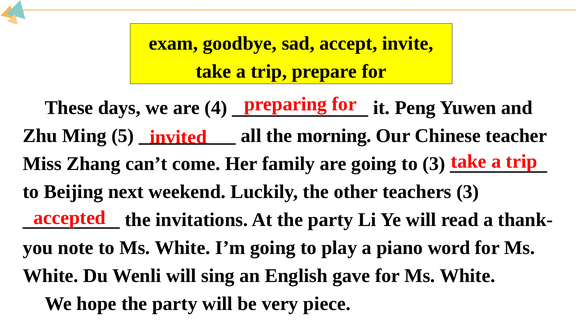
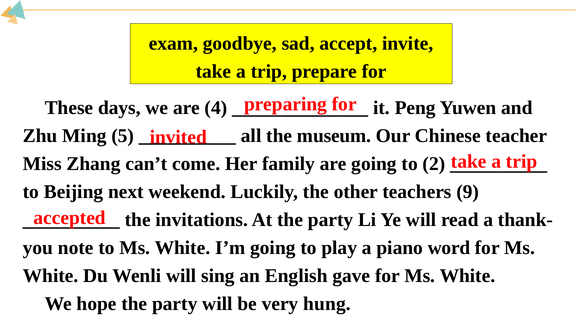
morning: morning -> museum
to 3: 3 -> 2
teachers 3: 3 -> 9
piece: piece -> hung
